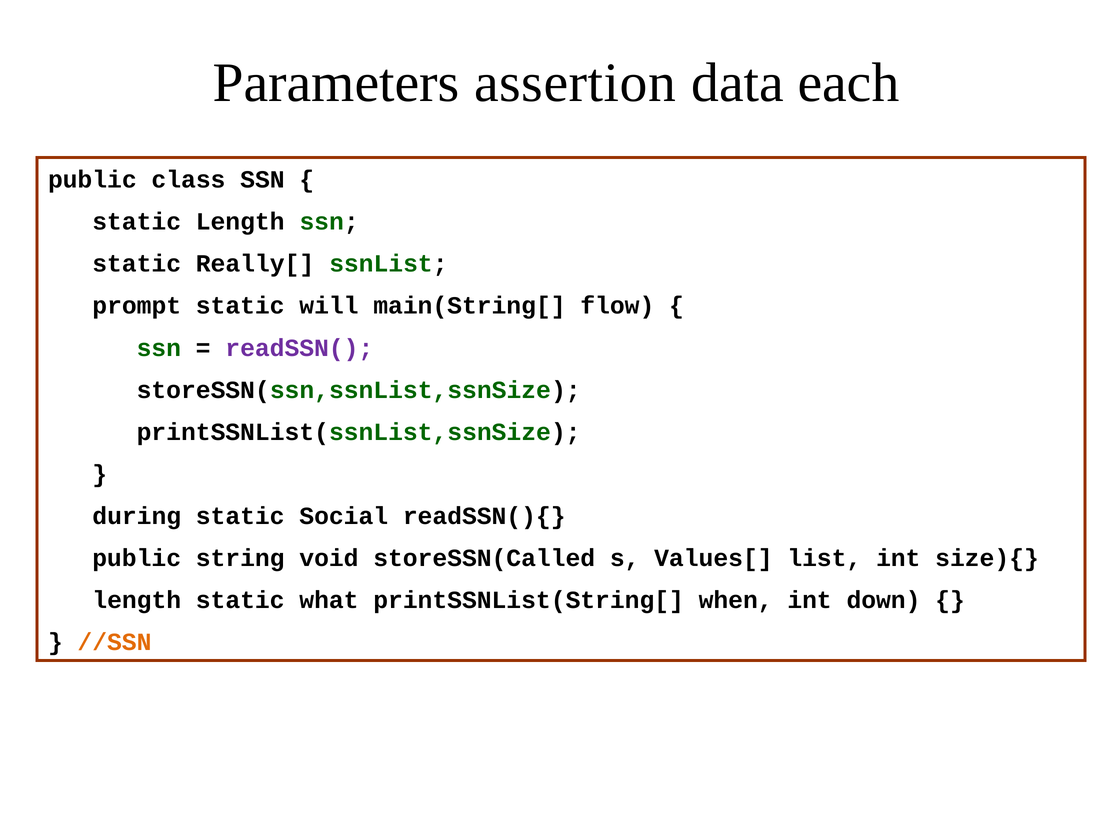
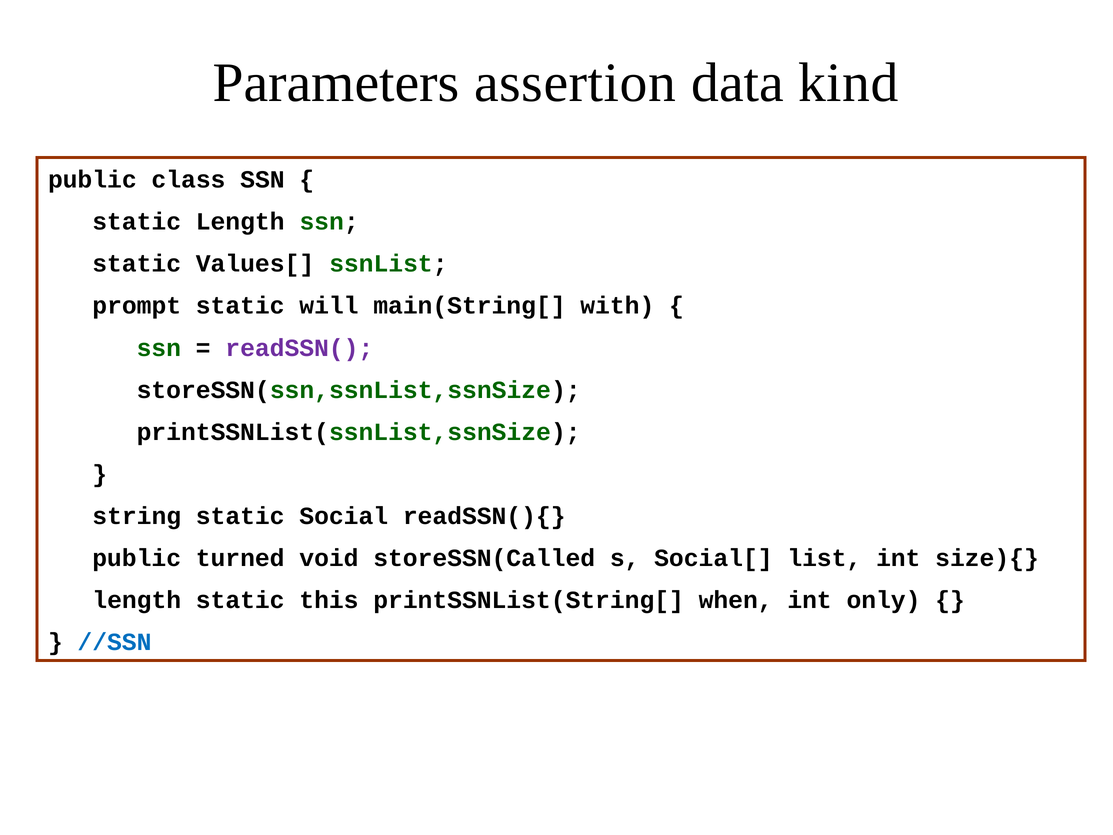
each: each -> kind
Really[: Really[ -> Values[
flow: flow -> with
during: during -> string
string: string -> turned
Values[: Values[ -> Social[
what: what -> this
down: down -> only
//SSN colour: orange -> blue
